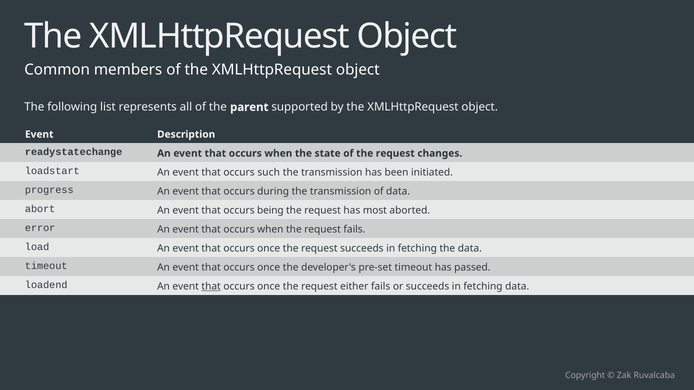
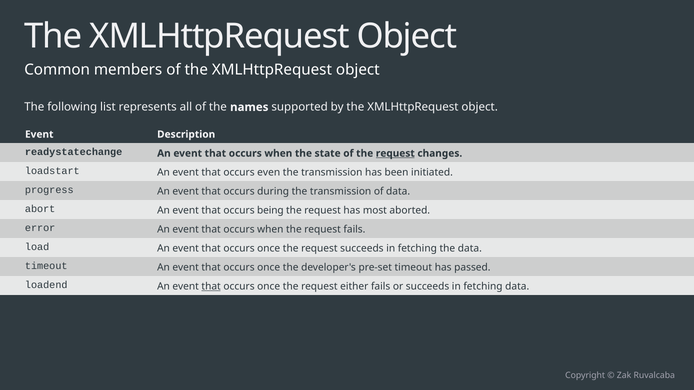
parent: parent -> names
request at (395, 153) underline: none -> present
such: such -> even
